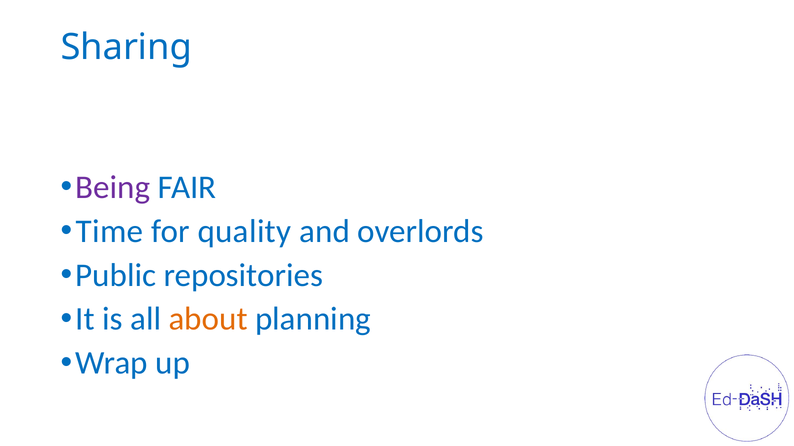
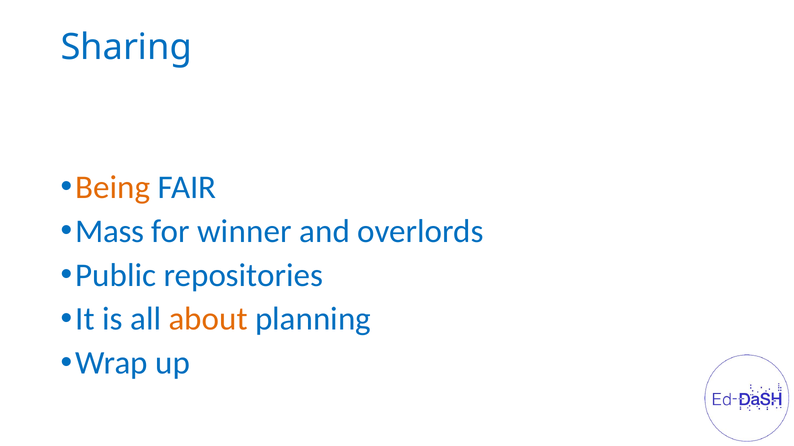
Being colour: purple -> orange
Time: Time -> Mass
quality: quality -> winner
